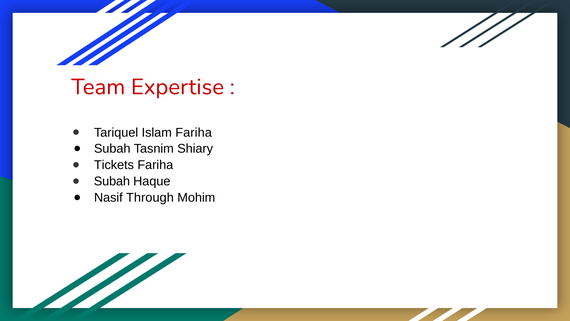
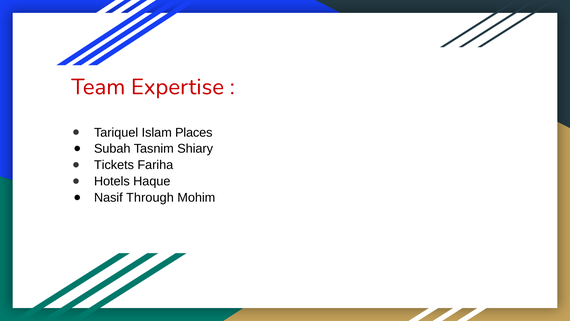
Islam Fariha: Fariha -> Places
Subah at (112, 181): Subah -> Hotels
